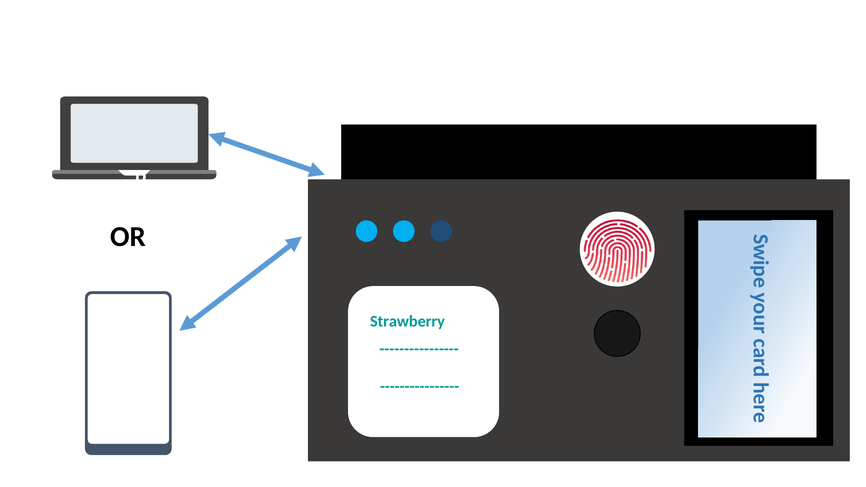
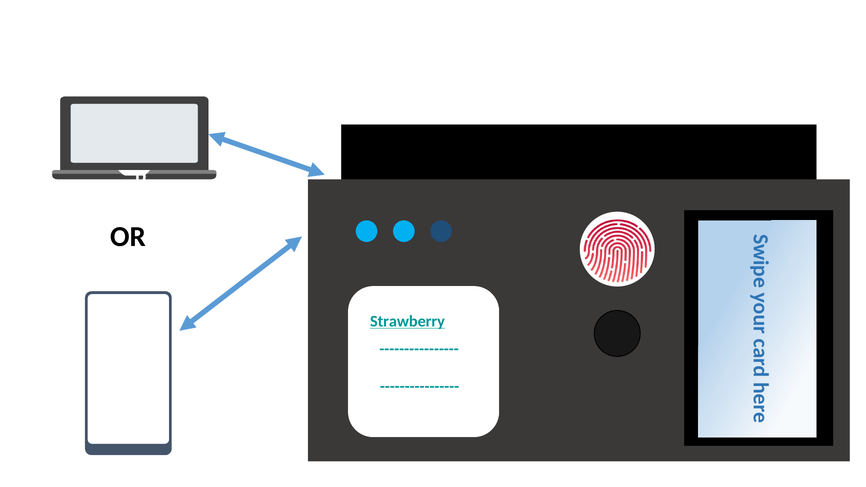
Strawberry underline: none -> present
